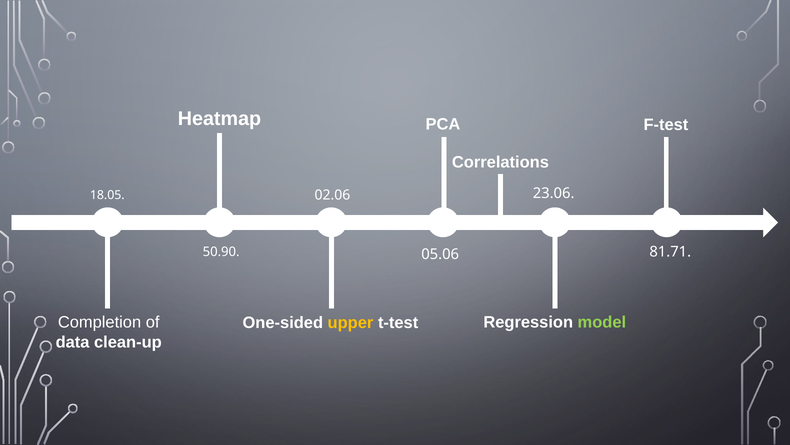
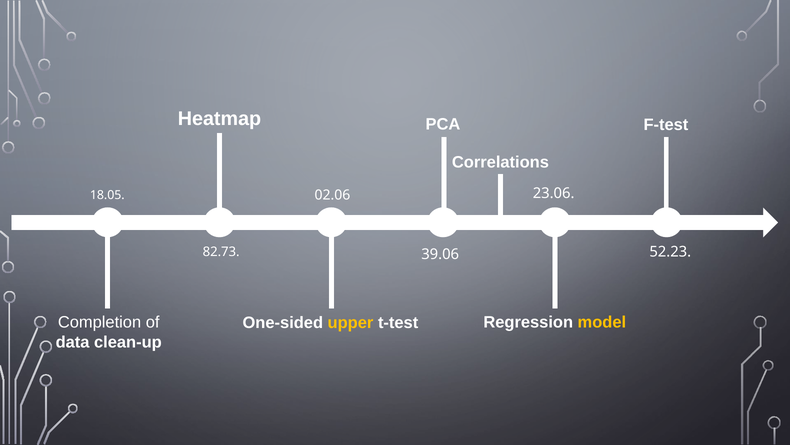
81.71: 81.71 -> 52.23
50.90: 50.90 -> 82.73
05.06: 05.06 -> 39.06
model colour: light green -> yellow
